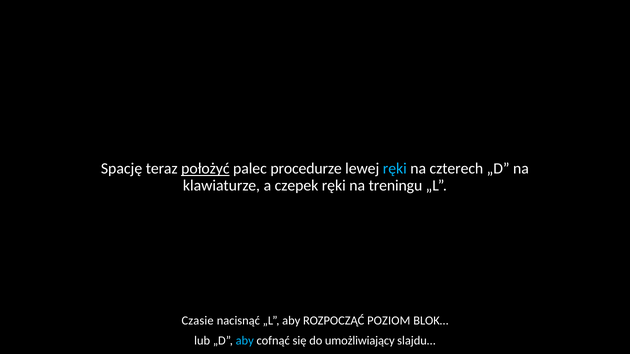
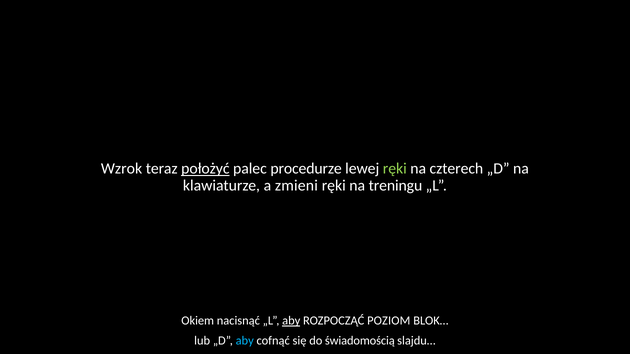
Spację: Spację -> Wzrok
ręki at (395, 169) colour: light blue -> light green
czepek: czepek -> zmieni
Czasie: Czasie -> Okiem
aby at (291, 321) underline: none -> present
umożliwiający: umożliwiający -> świadomością
